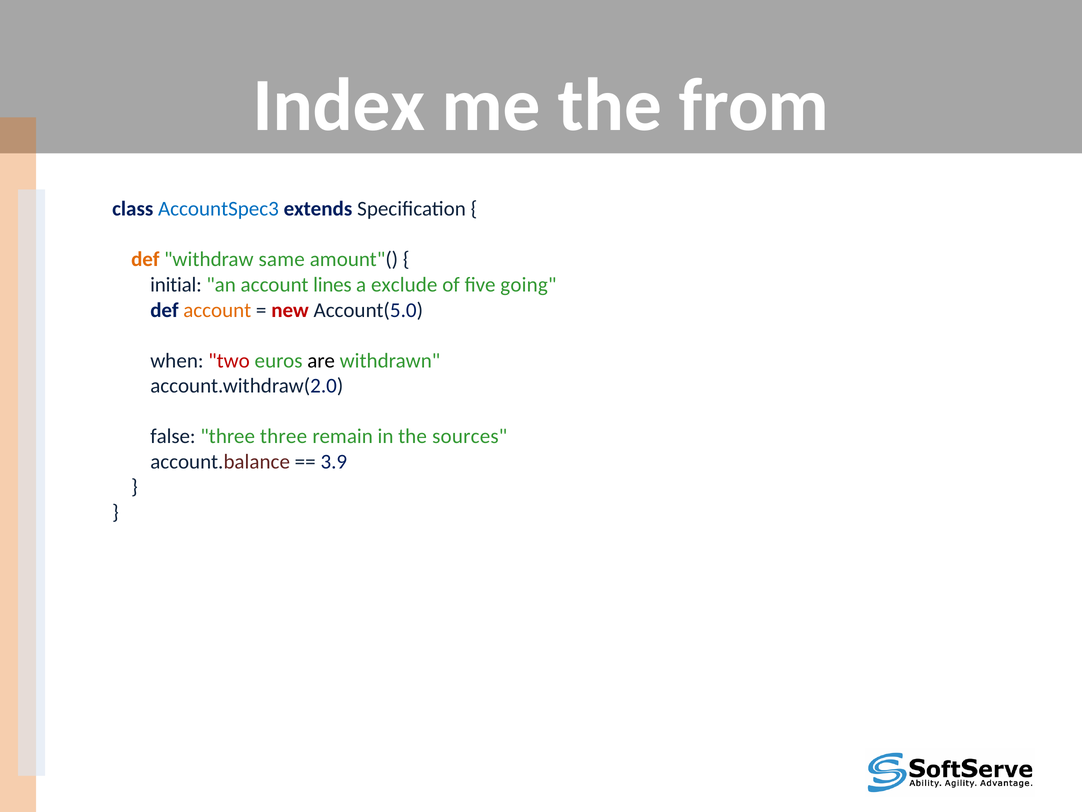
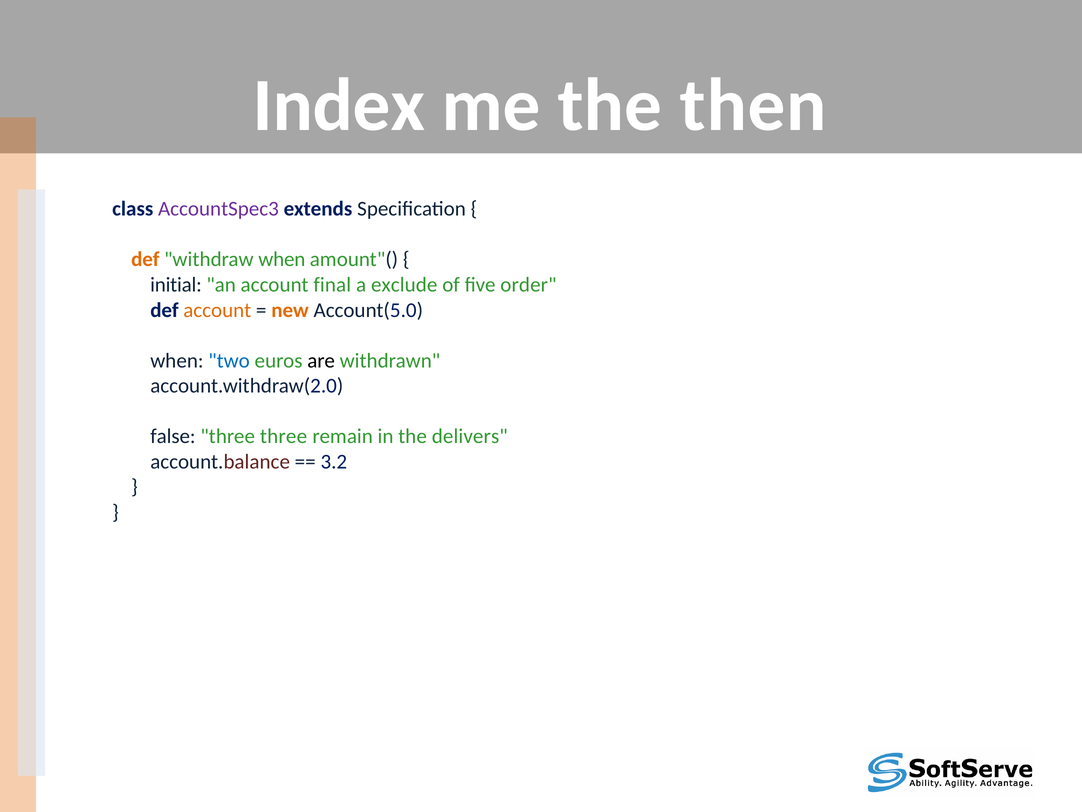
from: from -> then
AccountSpec3 colour: blue -> purple
withdraw same: same -> when
lines: lines -> final
going: going -> order
new colour: red -> orange
two colour: red -> blue
sources: sources -> delivers
3.9: 3.9 -> 3.2
